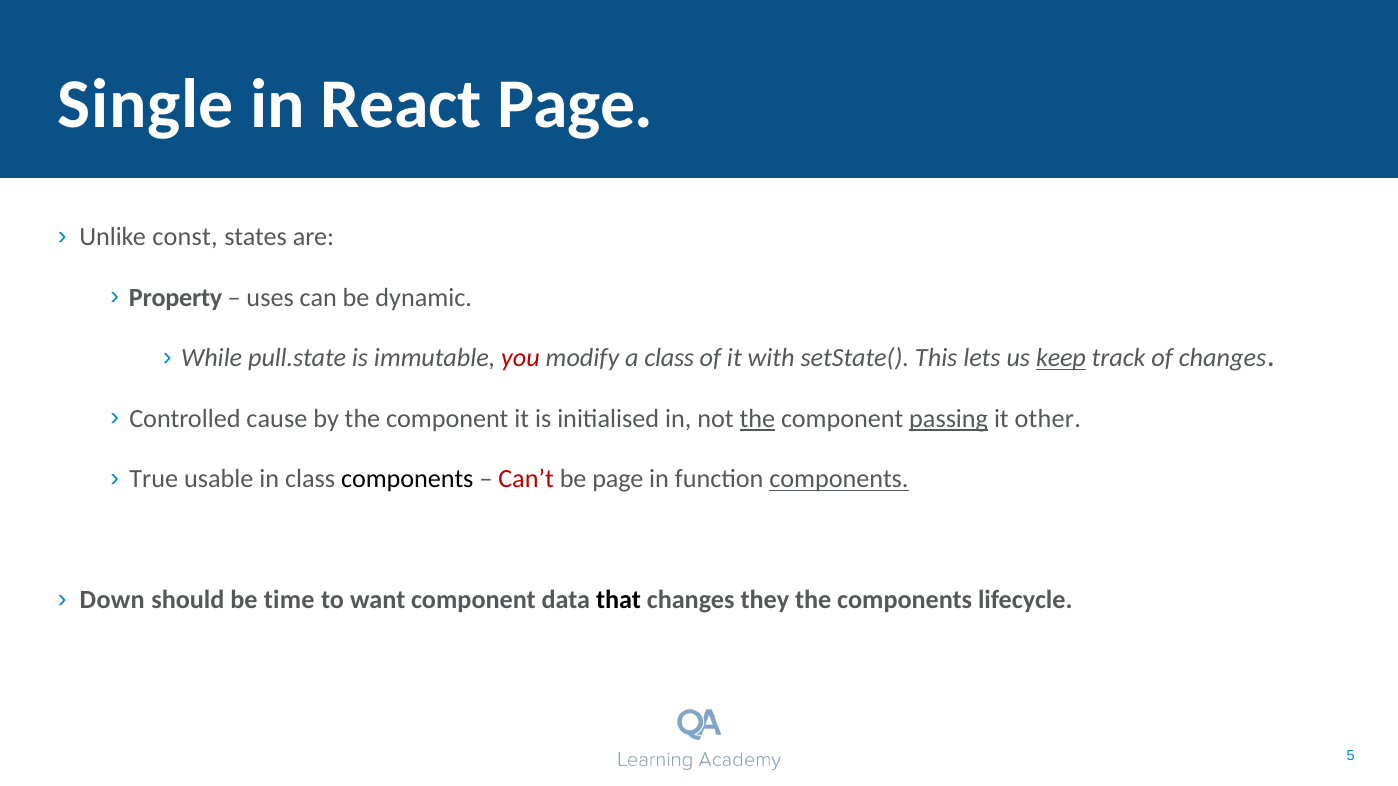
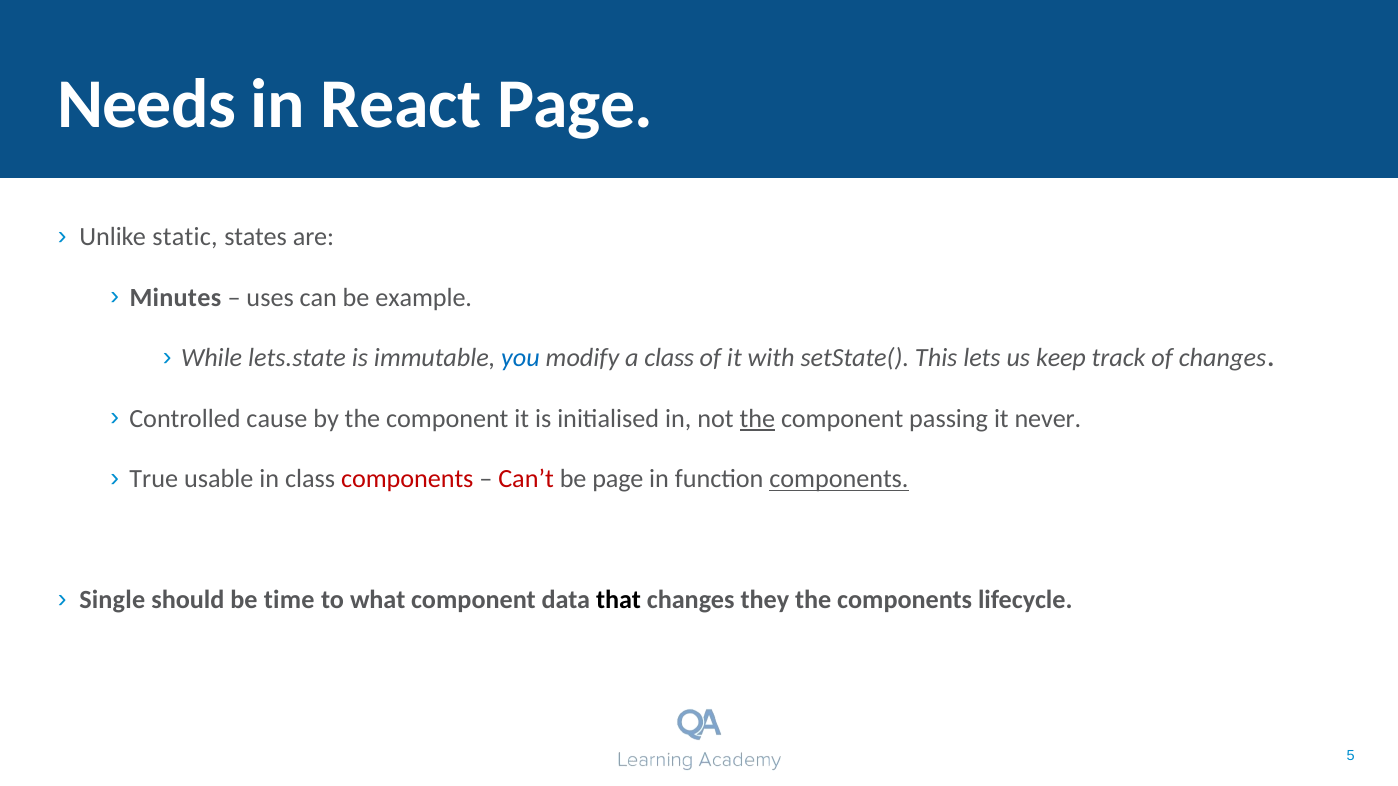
Single: Single -> Needs
const: const -> static
Property: Property -> Minutes
dynamic: dynamic -> example
pull.state: pull.state -> lets.state
you colour: red -> blue
keep underline: present -> none
passing underline: present -> none
other: other -> never
components at (407, 479) colour: black -> red
Down: Down -> Single
want: want -> what
